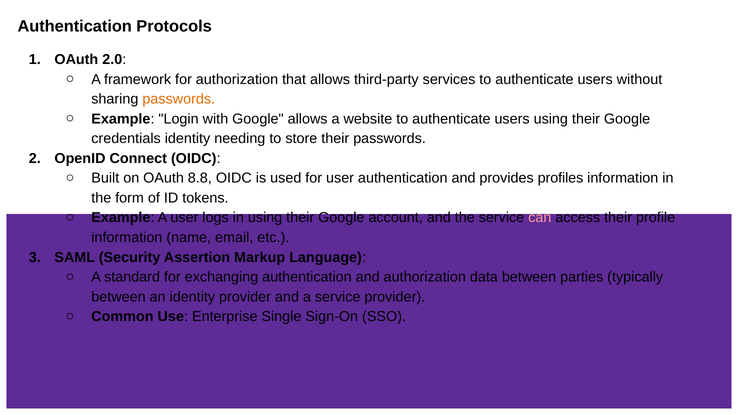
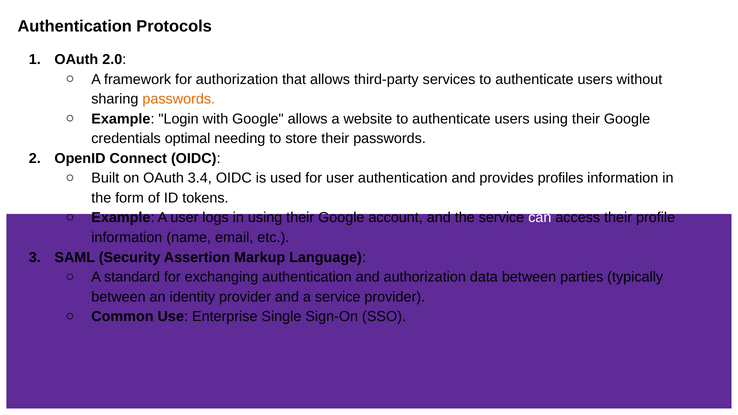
credentials identity: identity -> optimal
8.8: 8.8 -> 3.4
can colour: pink -> white
